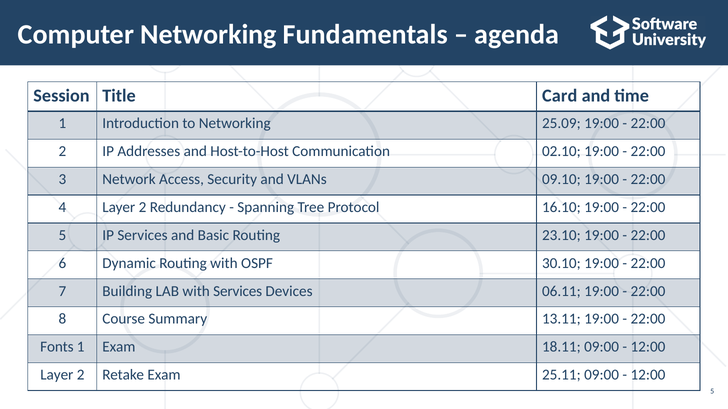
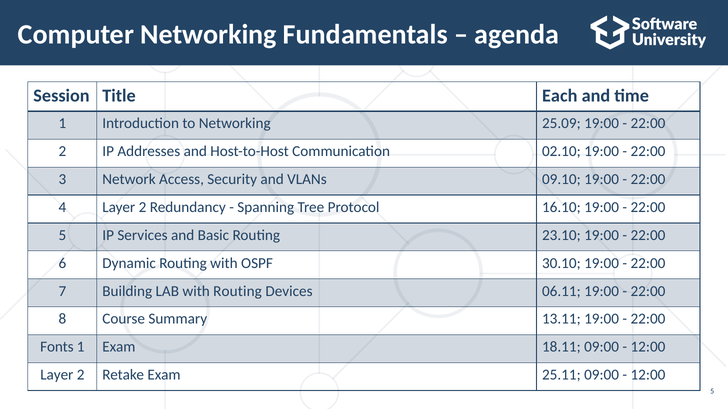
Card: Card -> Each
with Services: Services -> Routing
